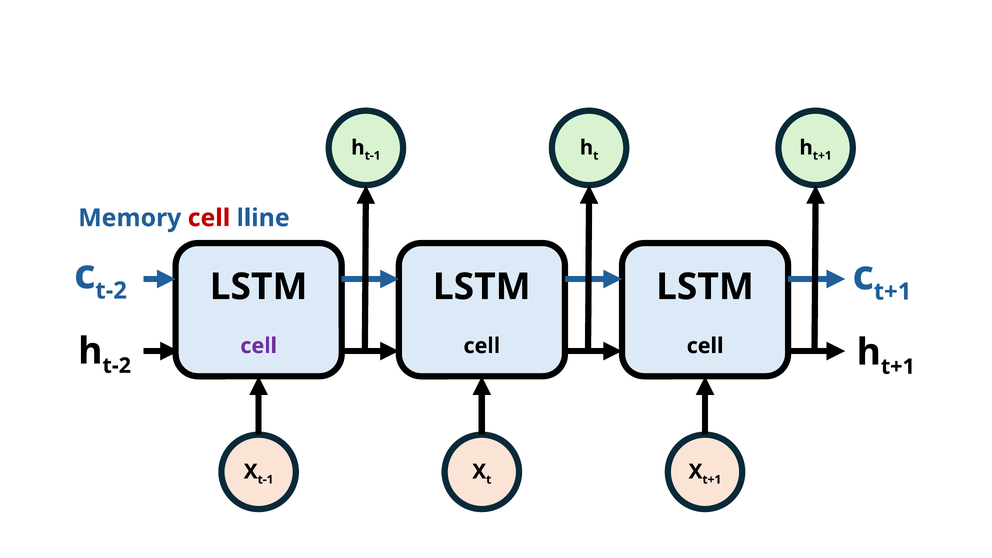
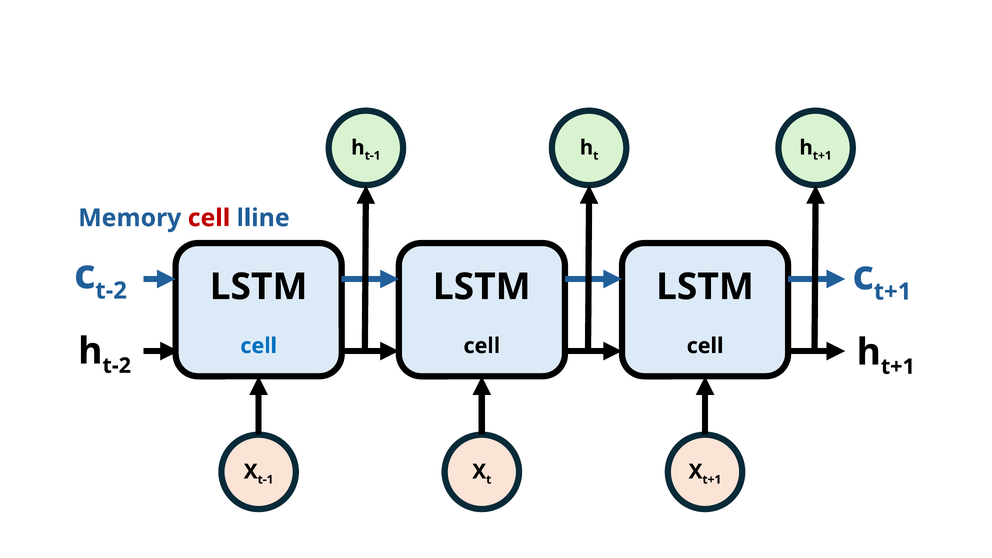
cell at (259, 346) colour: purple -> blue
